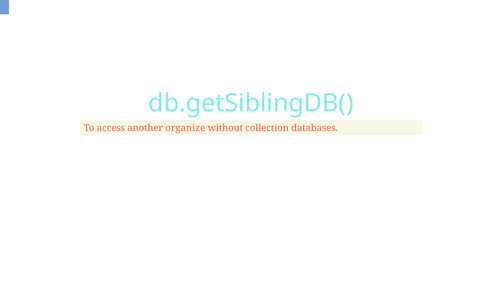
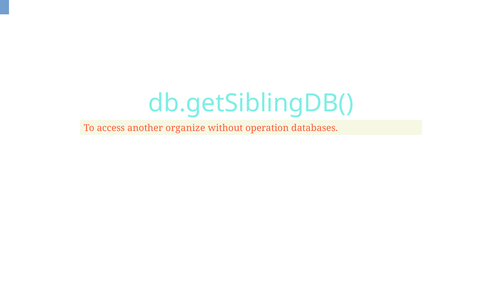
collection: collection -> operation
